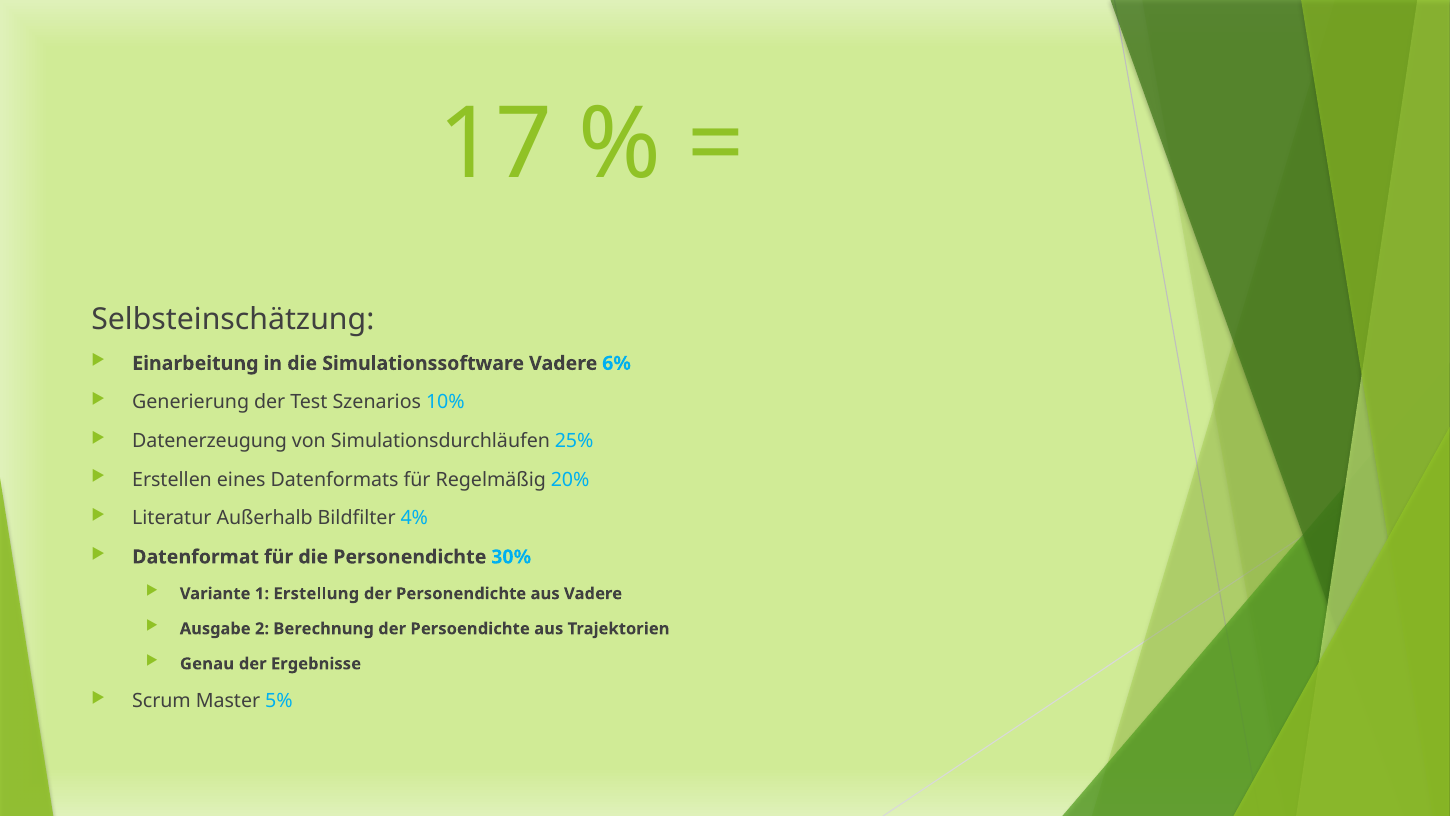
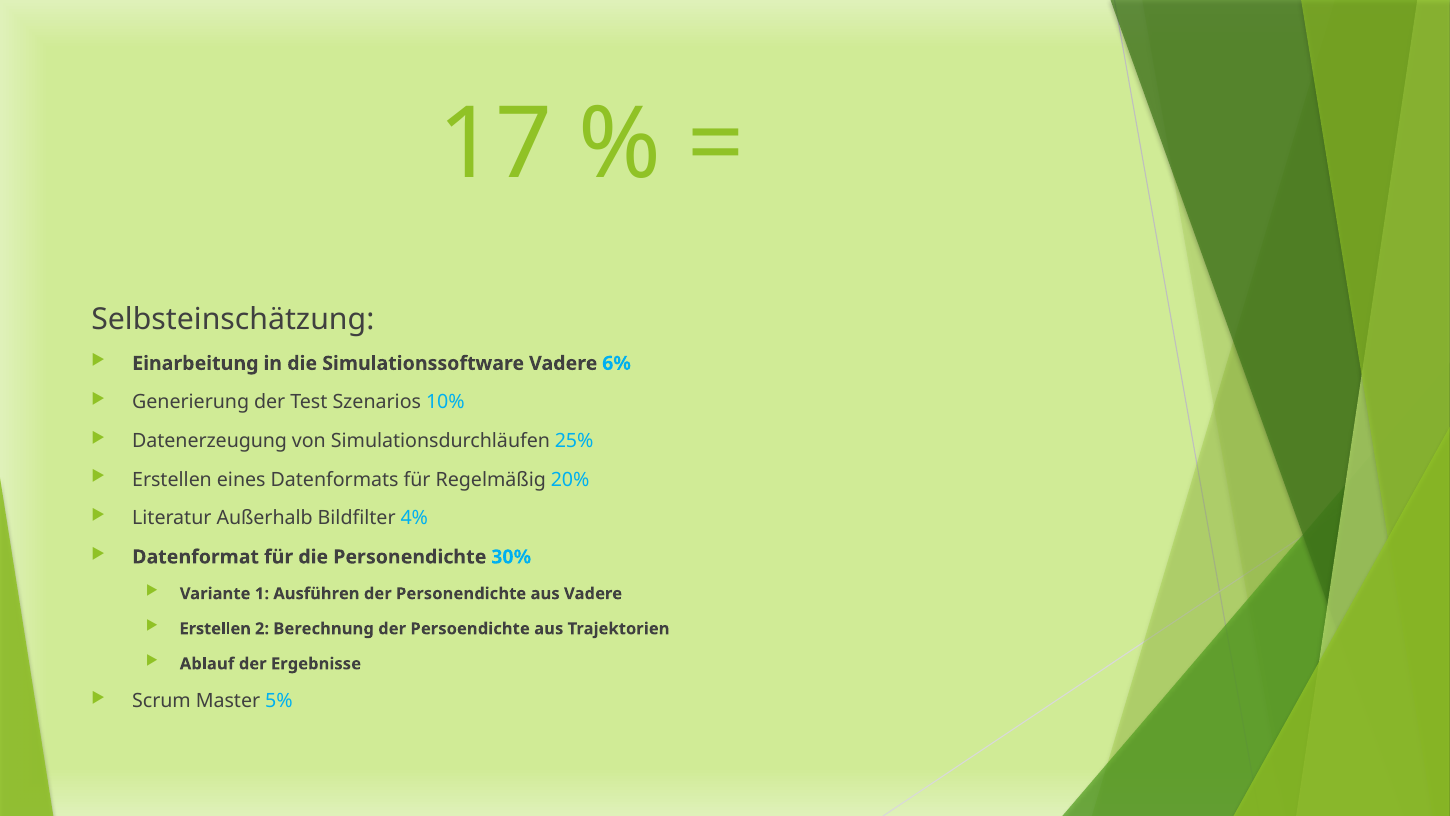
Erstellung: Erstellung -> Ausführen
Ausgabe at (215, 628): Ausgabe -> Erstellen
Genau: Genau -> Ablauf
